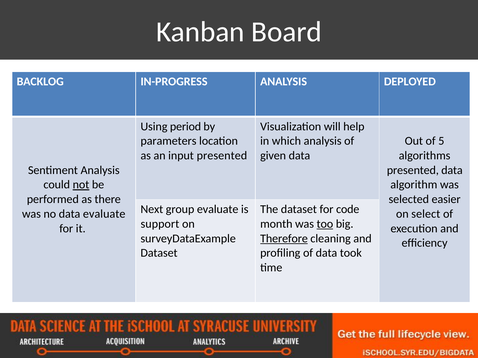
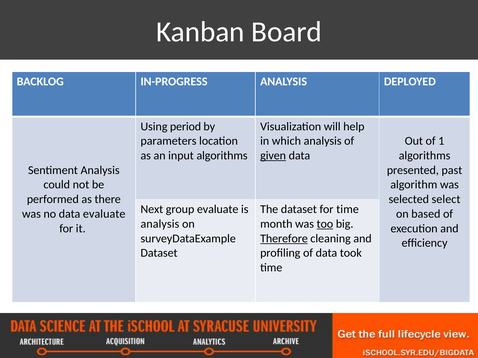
5: 5 -> 1
input presented: presented -> algorithms
given underline: none -> present
presented data: data -> past
not underline: present -> none
easier: easier -> select
for code: code -> time
select: select -> based
support at (160, 224): support -> analysis
